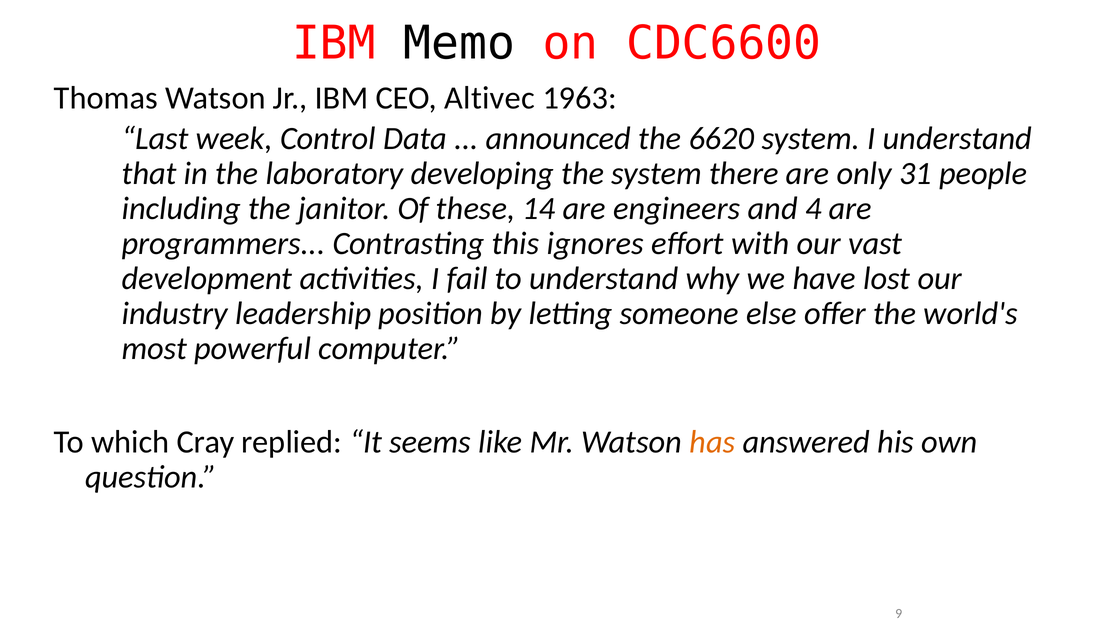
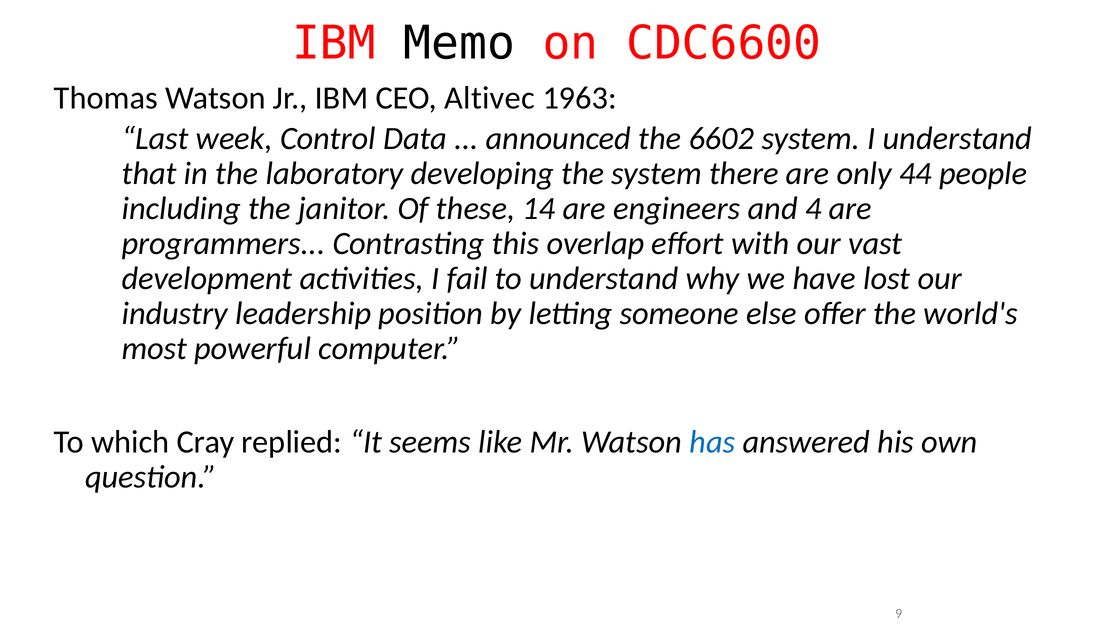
6620: 6620 -> 6602
31: 31 -> 44
ignores: ignores -> overlap
has colour: orange -> blue
